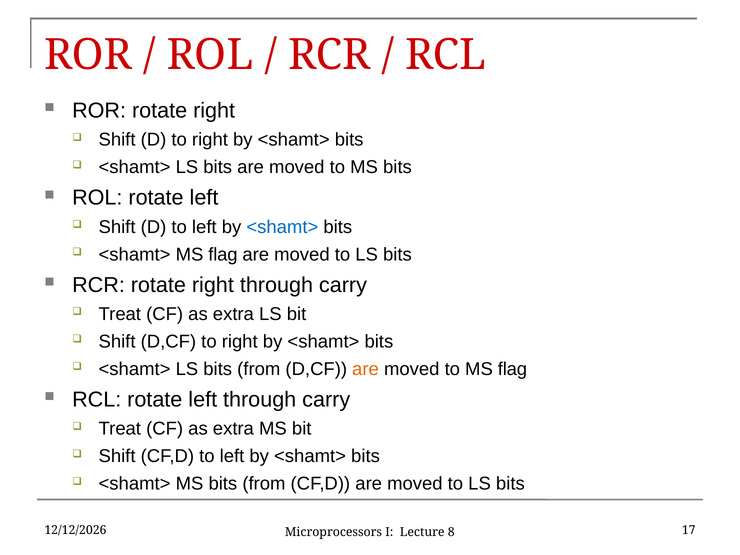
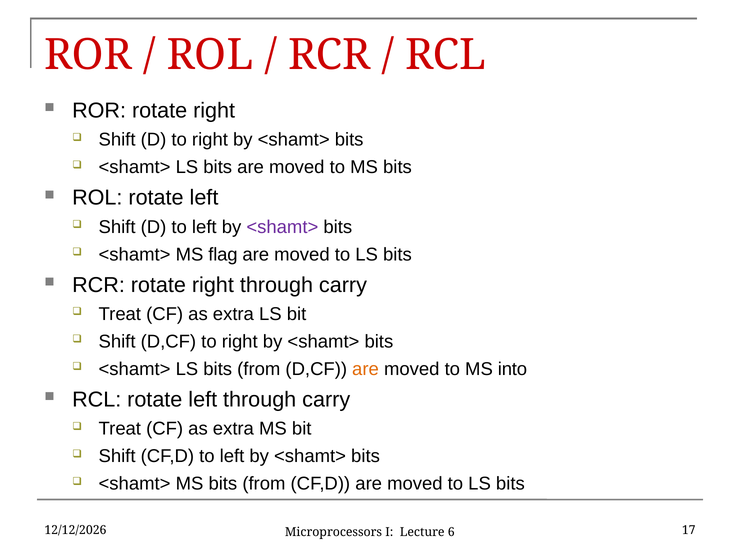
<shamt> at (282, 227) colour: blue -> purple
to MS flag: flag -> into
8: 8 -> 6
